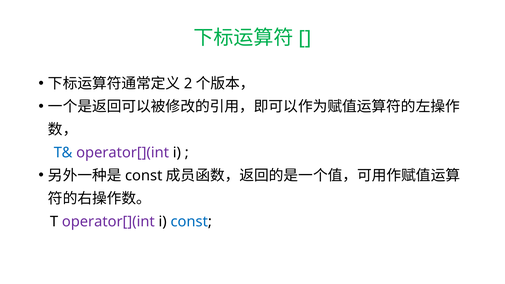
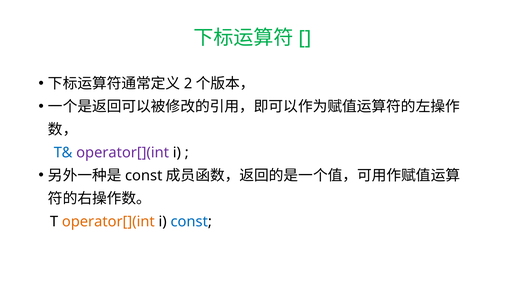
operator[](int at (108, 222) colour: purple -> orange
